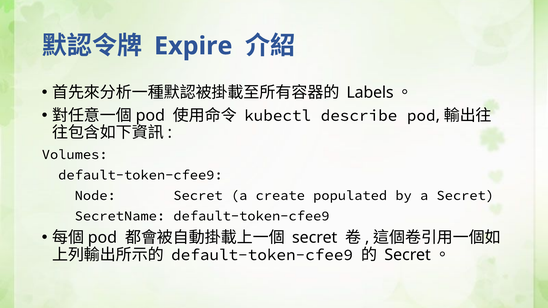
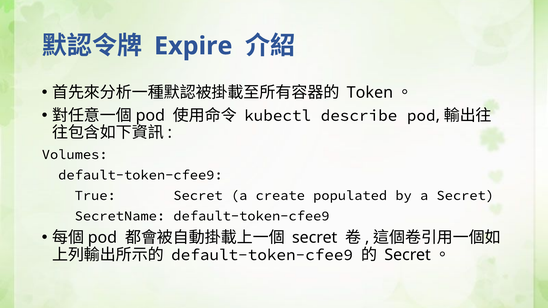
Labels: Labels -> Token
Node: Node -> True
